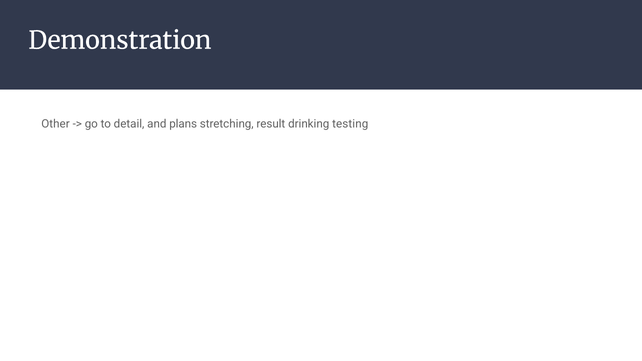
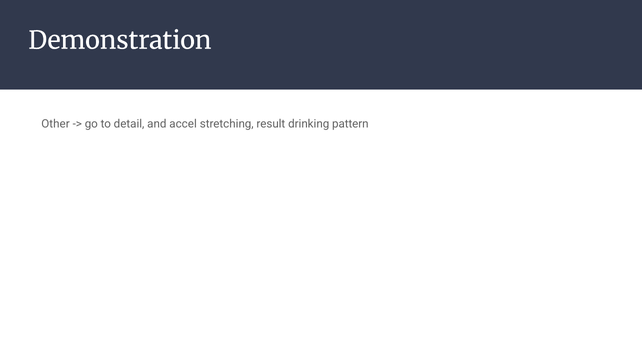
plans: plans -> accel
testing: testing -> pattern
